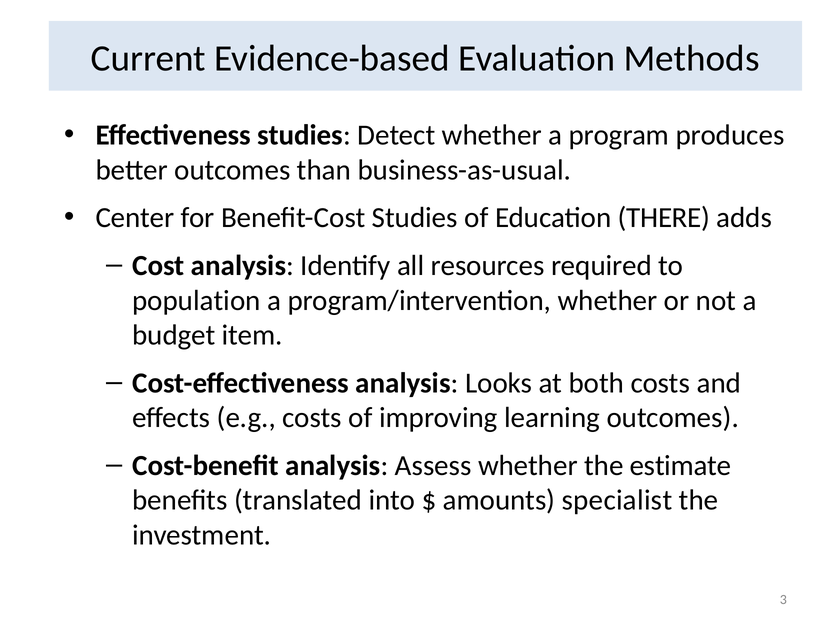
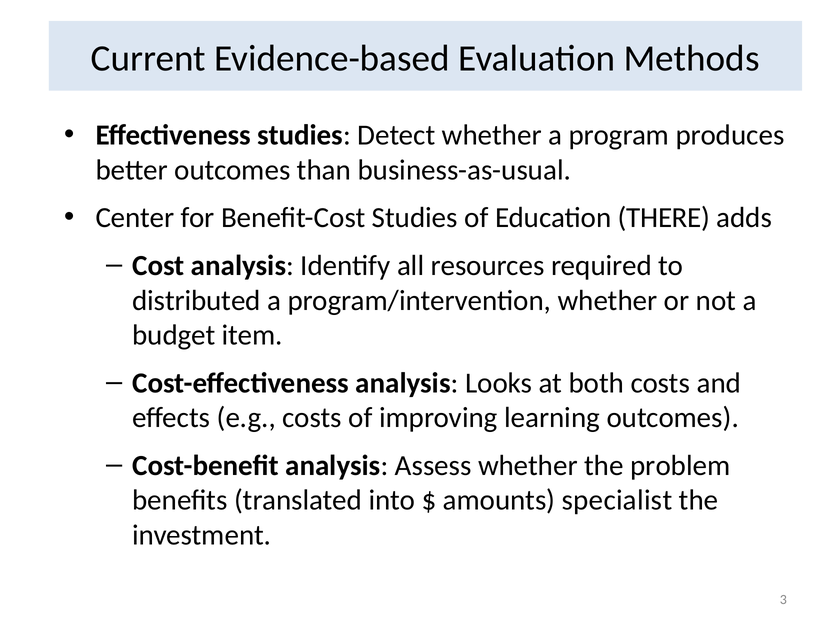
population: population -> distributed
estimate: estimate -> problem
